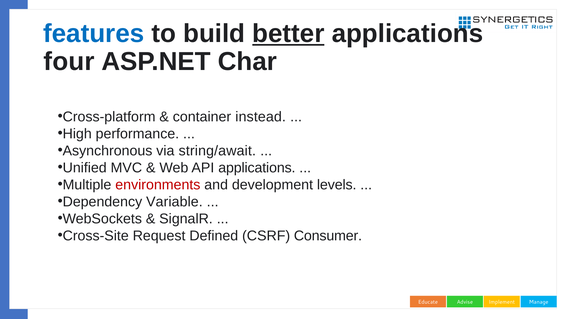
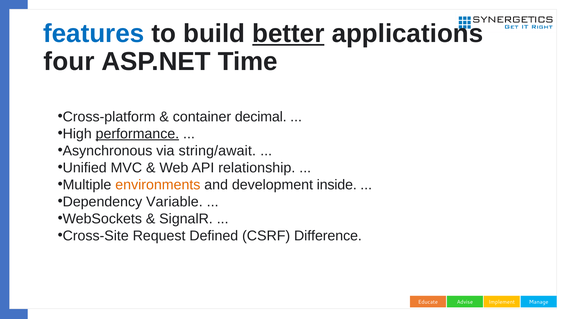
Char: Char -> Time
instead: instead -> decimal
performance underline: none -> present
API applications: applications -> relationship
environments colour: red -> orange
levels: levels -> inside
Consumer: Consumer -> Difference
